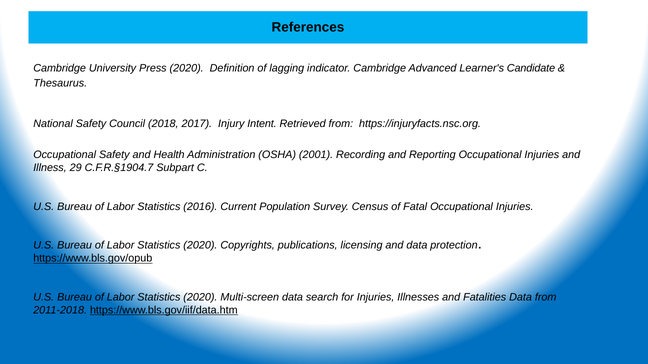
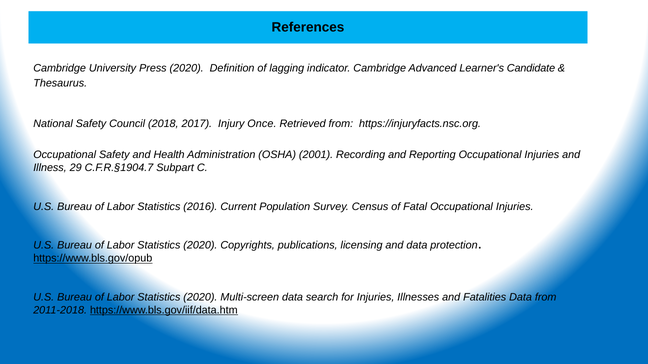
Intent: Intent -> Once
